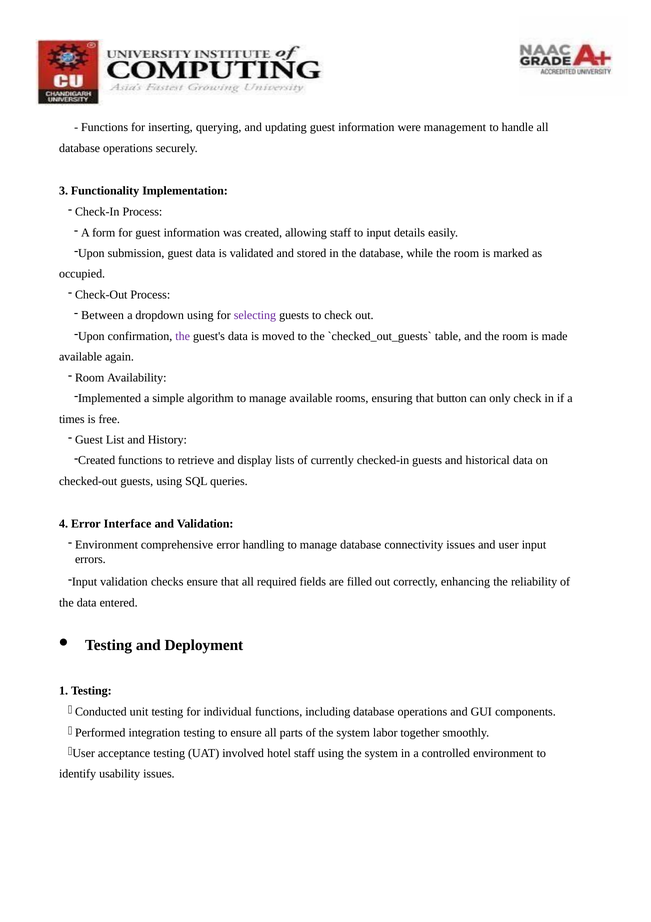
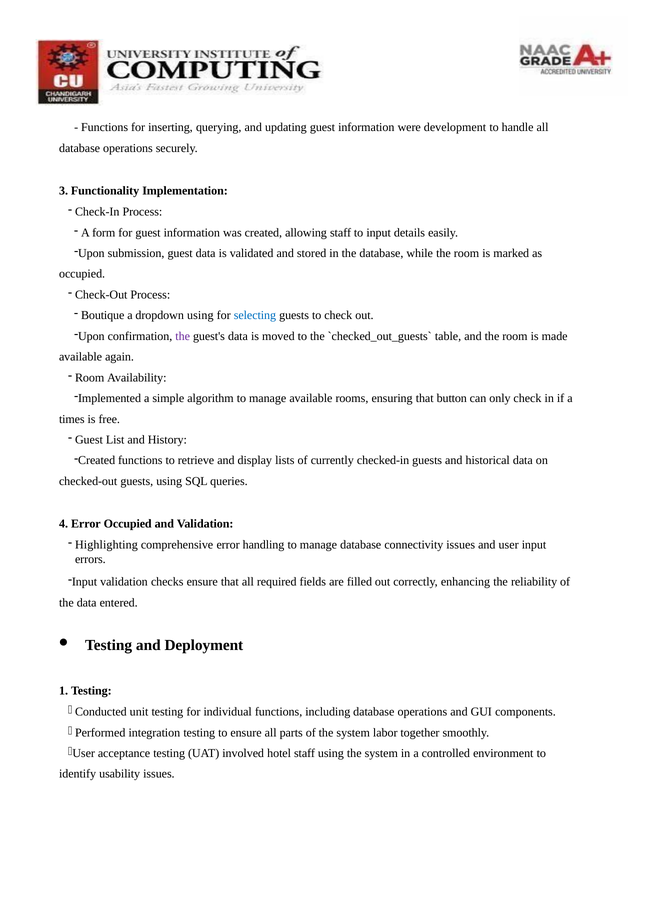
management: management -> development
Between: Between -> Boutique
selecting colour: purple -> blue
Error Interface: Interface -> Occupied
Environment at (106, 544): Environment -> Highlighting
